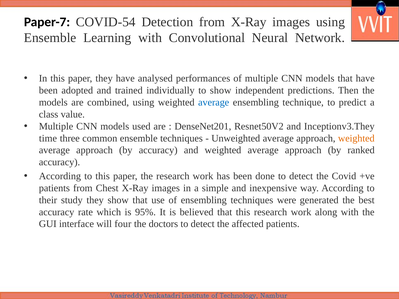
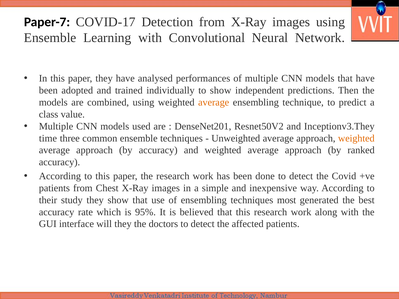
COVID-54: COVID-54 -> COVID-17
average at (214, 102) colour: blue -> orange
were: were -> most
will four: four -> they
